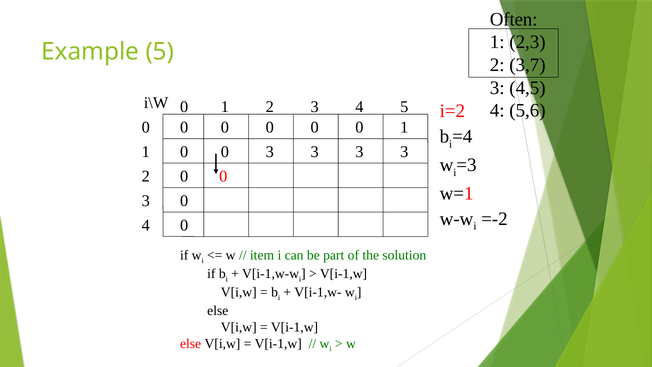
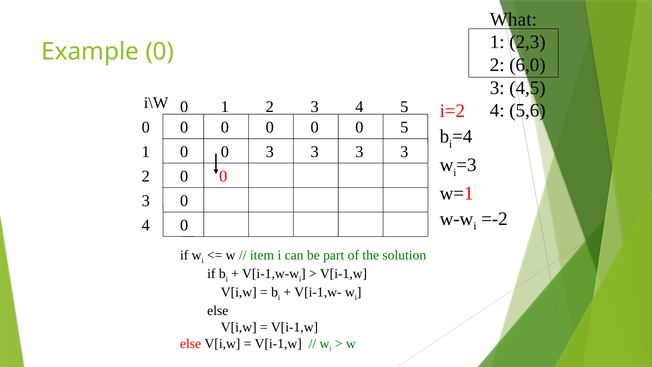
Often: Often -> What
Example 5: 5 -> 0
3,7: 3,7 -> 6,0
0 0 0 1: 1 -> 5
